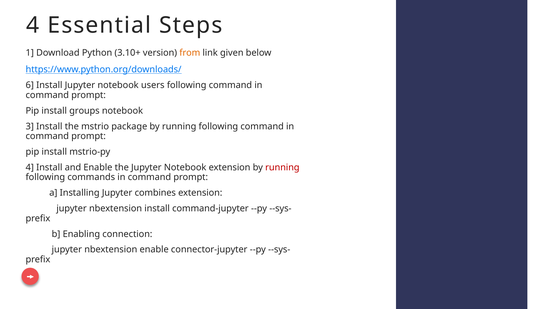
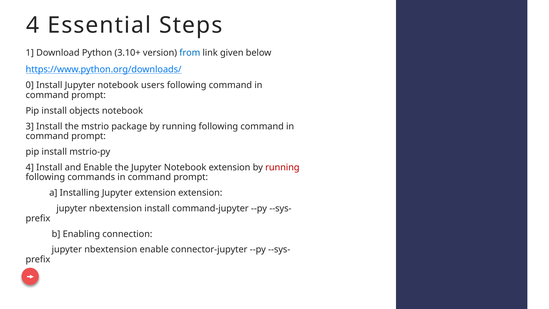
from colour: orange -> blue
6: 6 -> 0
groups: groups -> objects
Jupyter combines: combines -> extension
